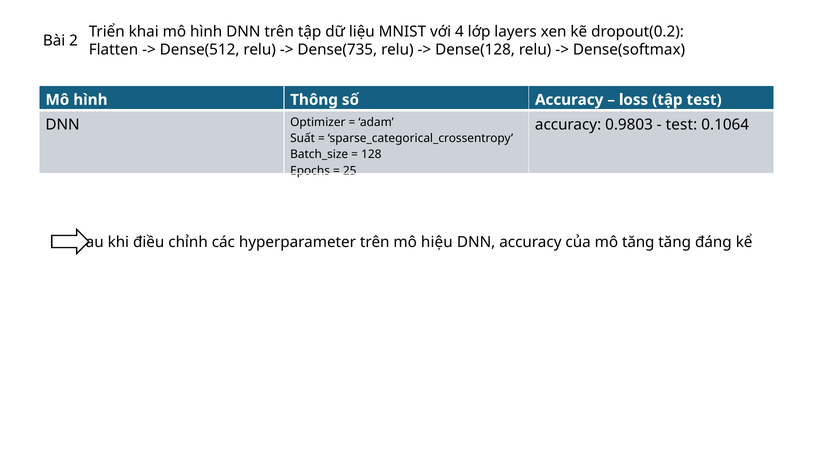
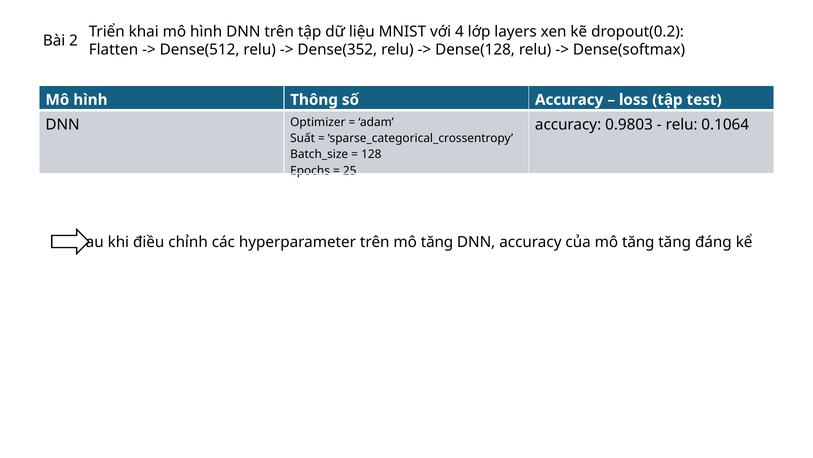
Dense(735: Dense(735 -> Dense(352
test at (681, 124): test -> relu
trên mô hiệu: hiệu -> tăng
